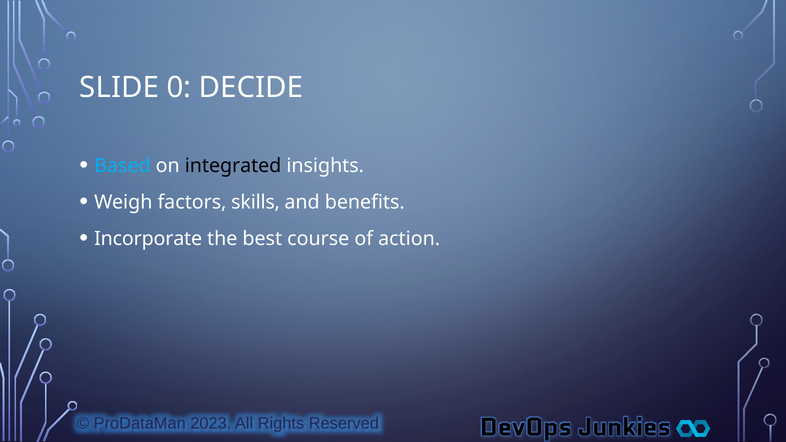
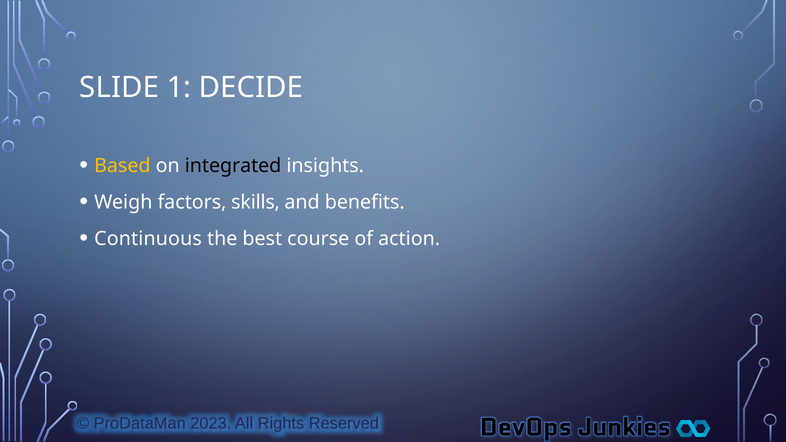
0: 0 -> 1
Based colour: light blue -> yellow
Incorporate: Incorporate -> Continuous
